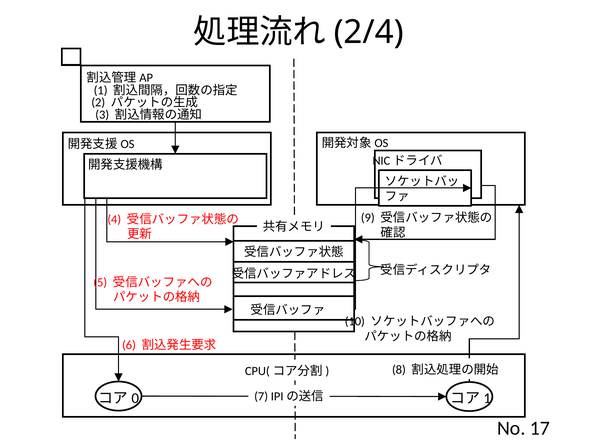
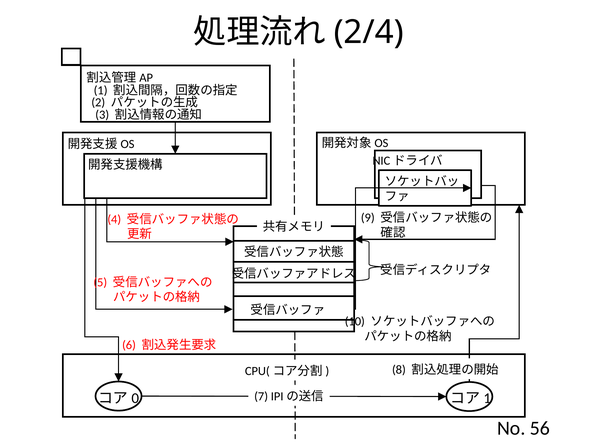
17: 17 -> 56
